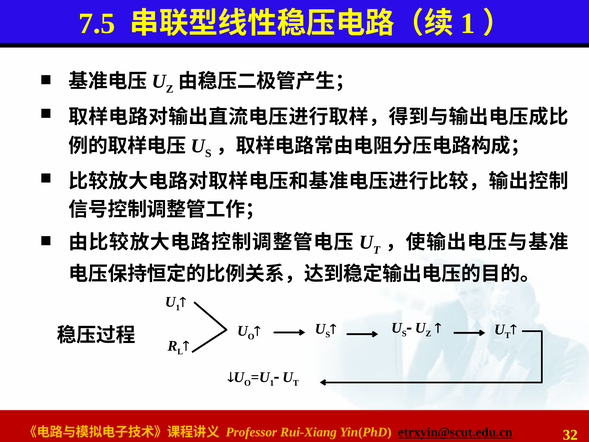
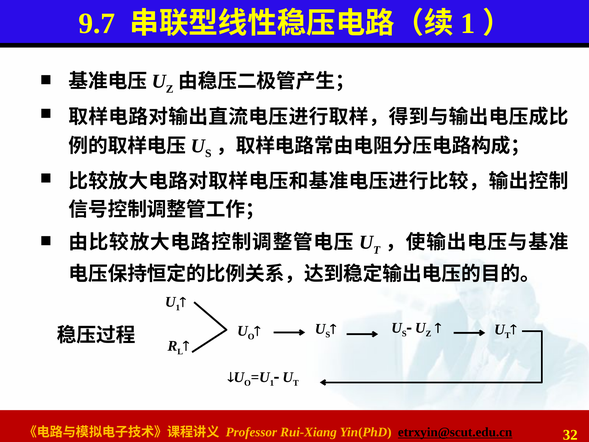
7.5: 7.5 -> 9.7
